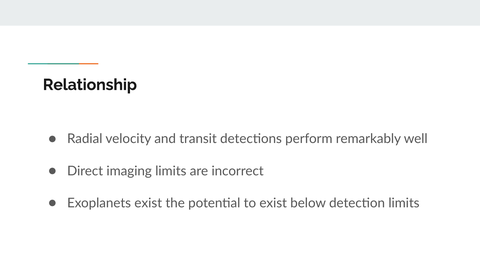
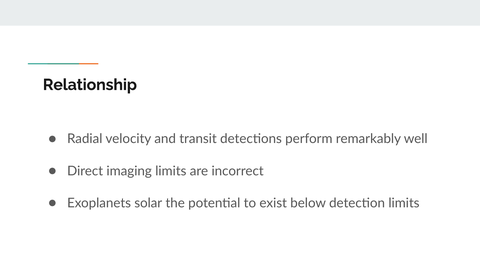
Exoplanets exist: exist -> solar
